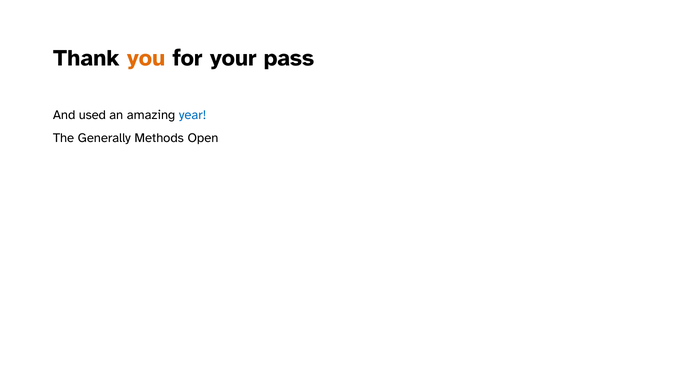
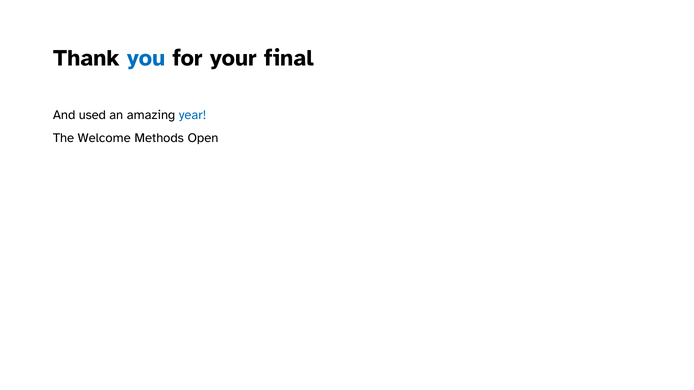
you colour: orange -> blue
pass: pass -> final
Generally: Generally -> Welcome
